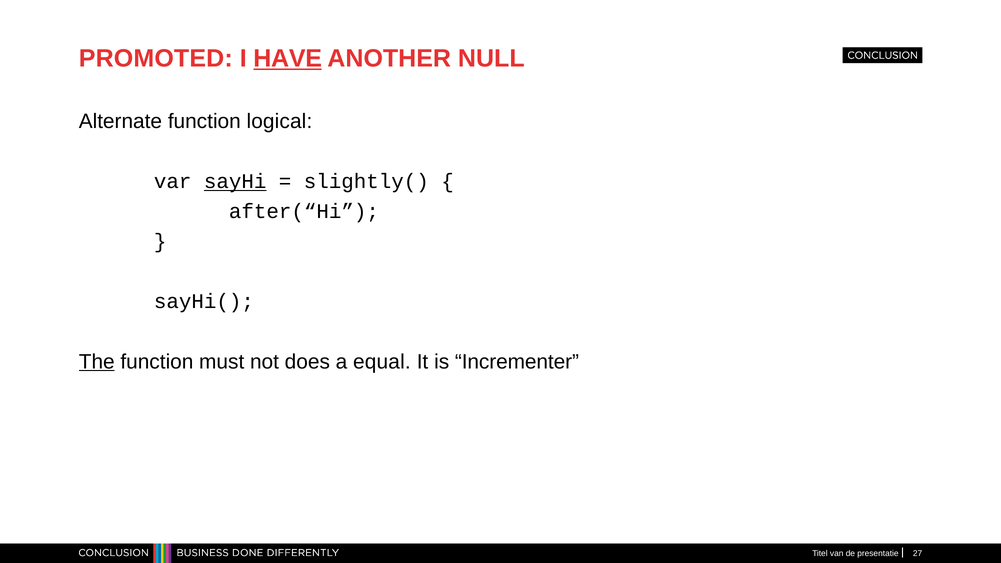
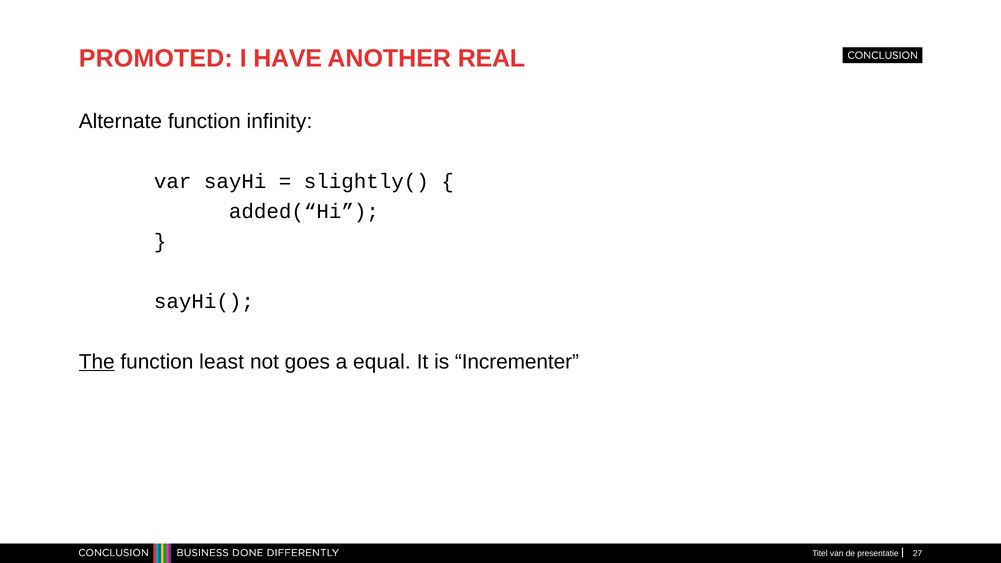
HAVE underline: present -> none
NULL: NULL -> REAL
logical: logical -> infinity
sayHi underline: present -> none
after(“Hi: after(“Hi -> added(“Hi
must: must -> least
does: does -> goes
